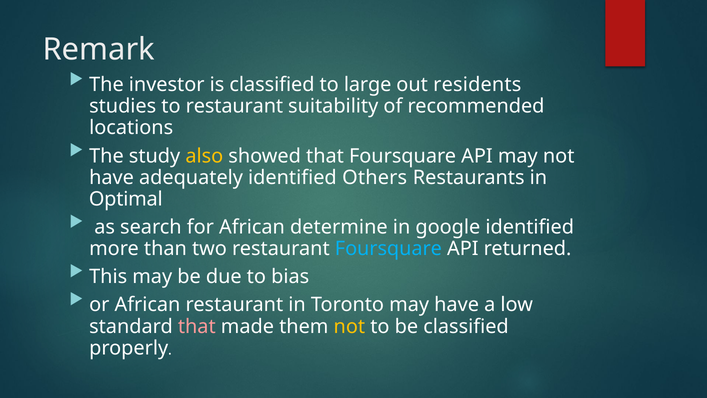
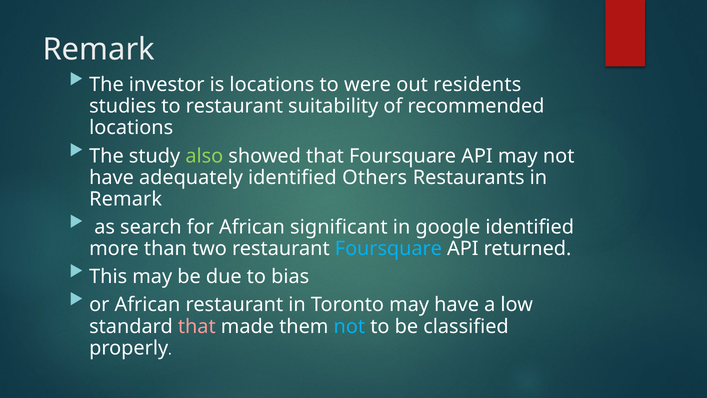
is classified: classified -> locations
large: large -> were
also colour: yellow -> light green
Optimal at (126, 199): Optimal -> Remark
determine: determine -> significant
not at (349, 326) colour: yellow -> light blue
